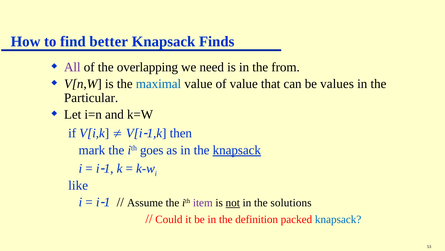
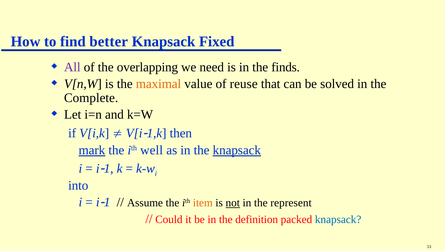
Finds: Finds -> Fixed
from: from -> finds
maximal colour: blue -> orange
of value: value -> reuse
values: values -> solved
Particular: Particular -> Complete
mark underline: none -> present
goes: goes -> well
like: like -> into
item colour: purple -> orange
solutions: solutions -> represent
